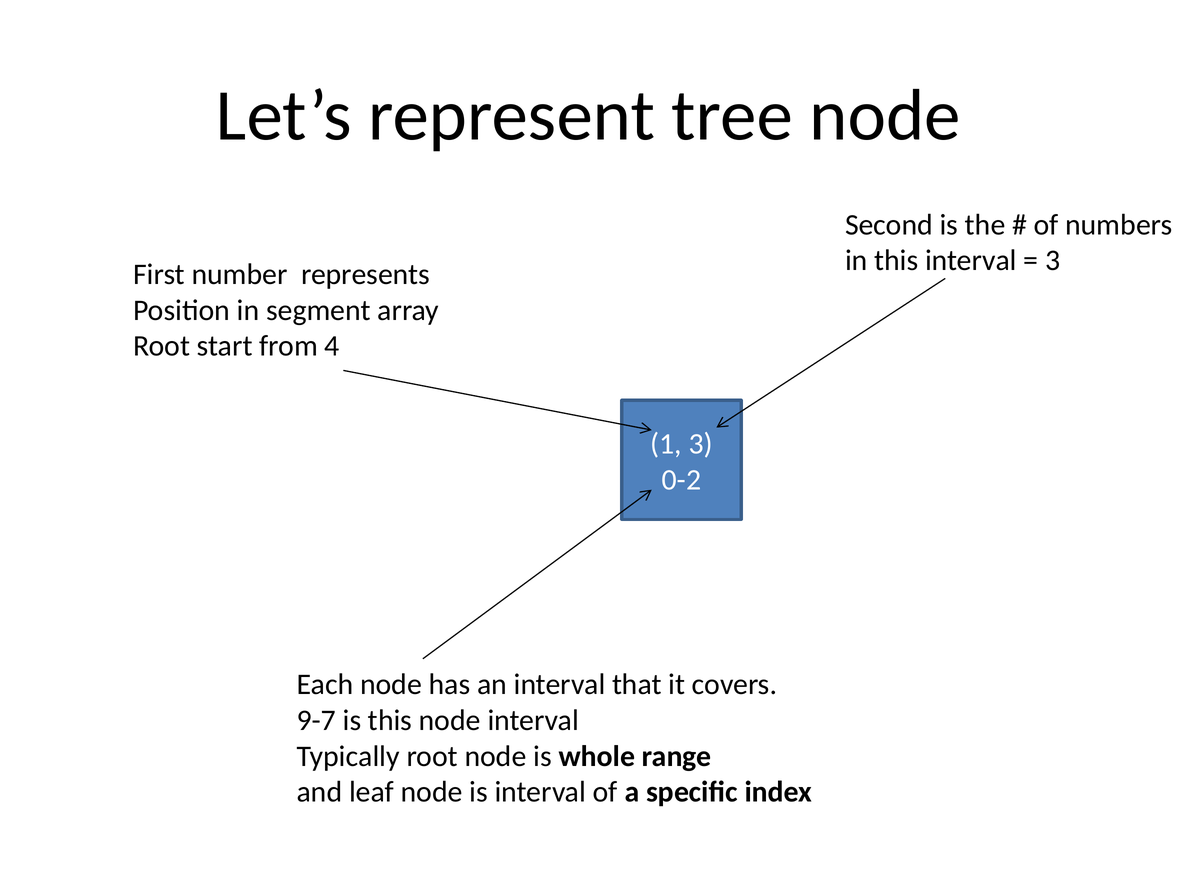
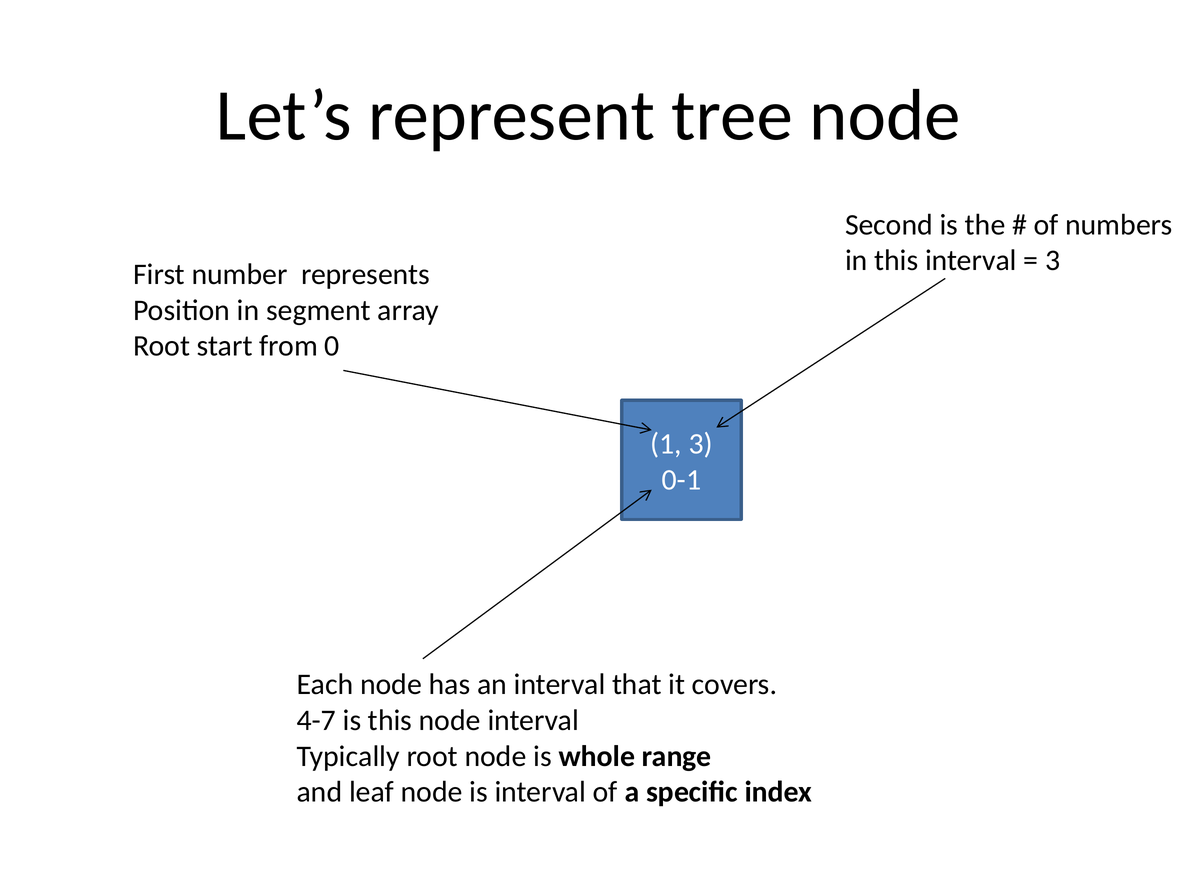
4: 4 -> 0
0-2: 0-2 -> 0-1
9-7: 9-7 -> 4-7
